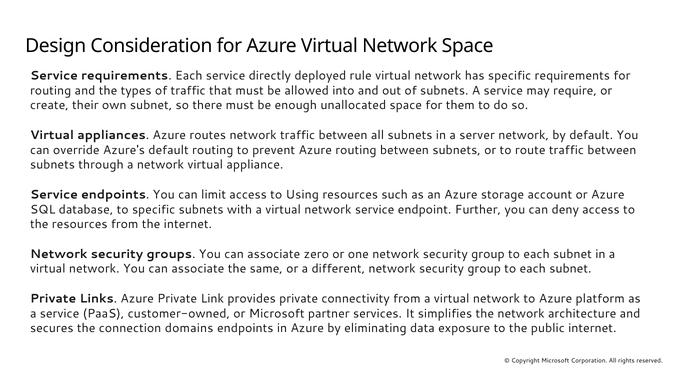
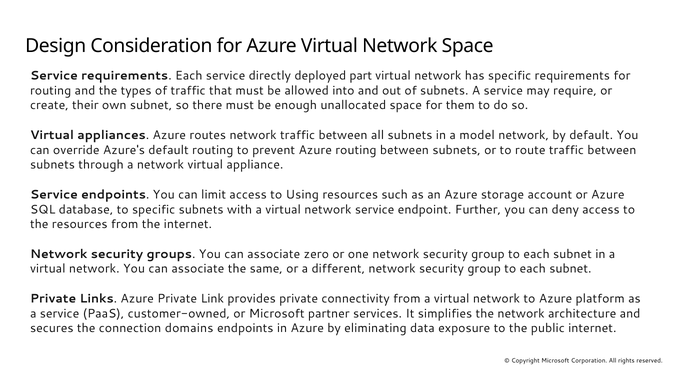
rule: rule -> part
server: server -> model
